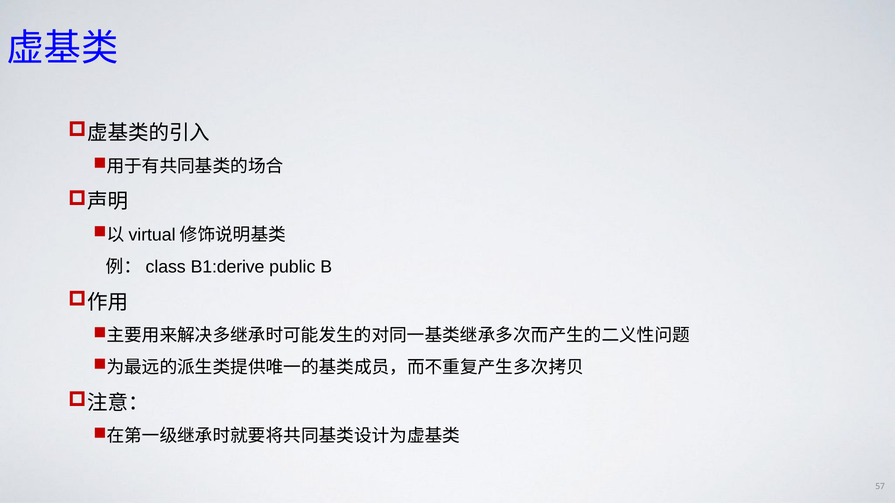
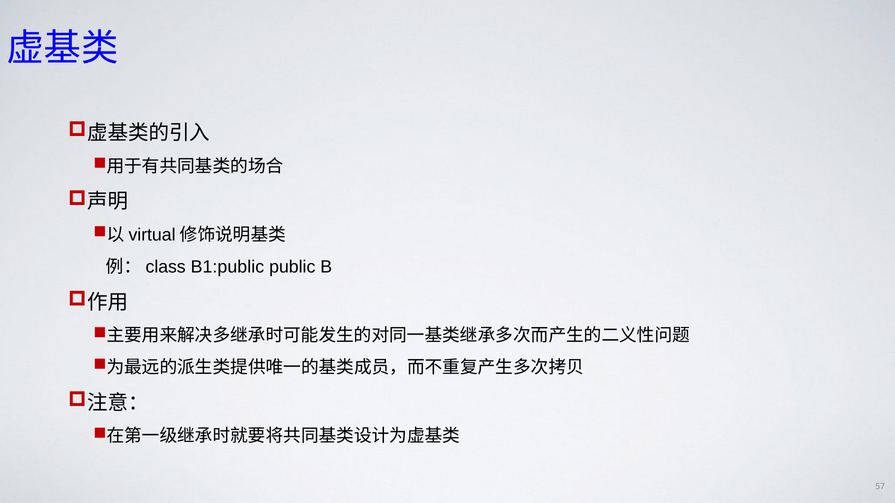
B1:derive: B1:derive -> B1:public
